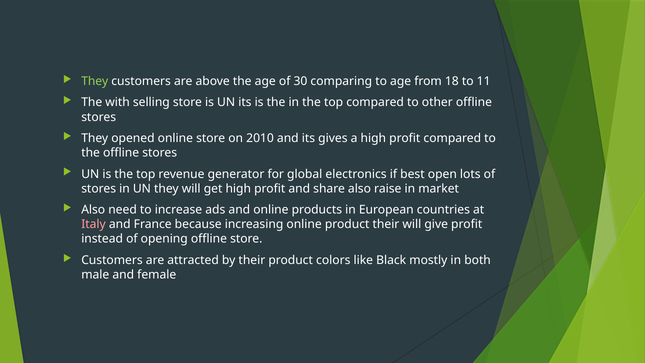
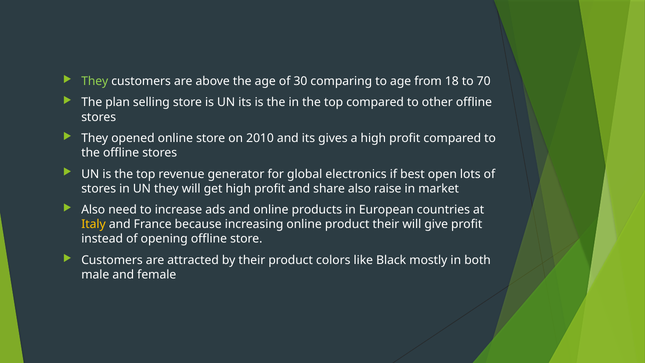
11: 11 -> 70
with: with -> plan
Italy colour: pink -> yellow
